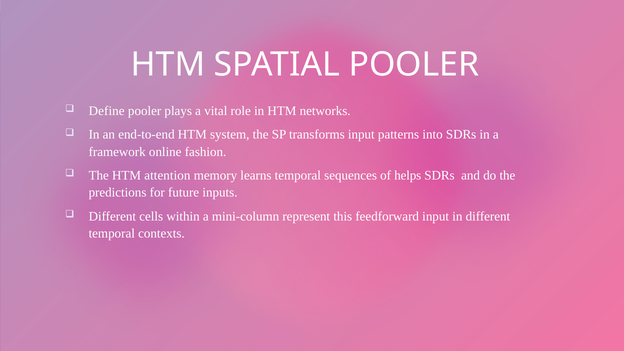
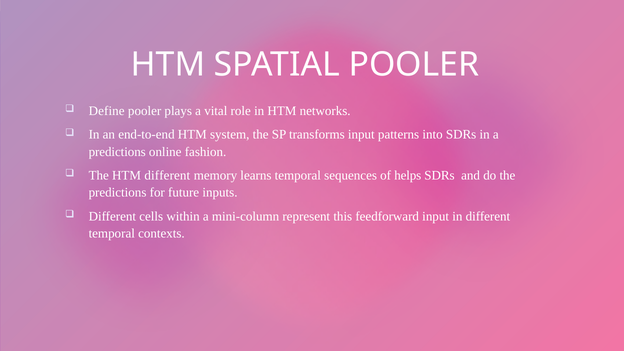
framework at (117, 152): framework -> predictions
HTM attention: attention -> different
